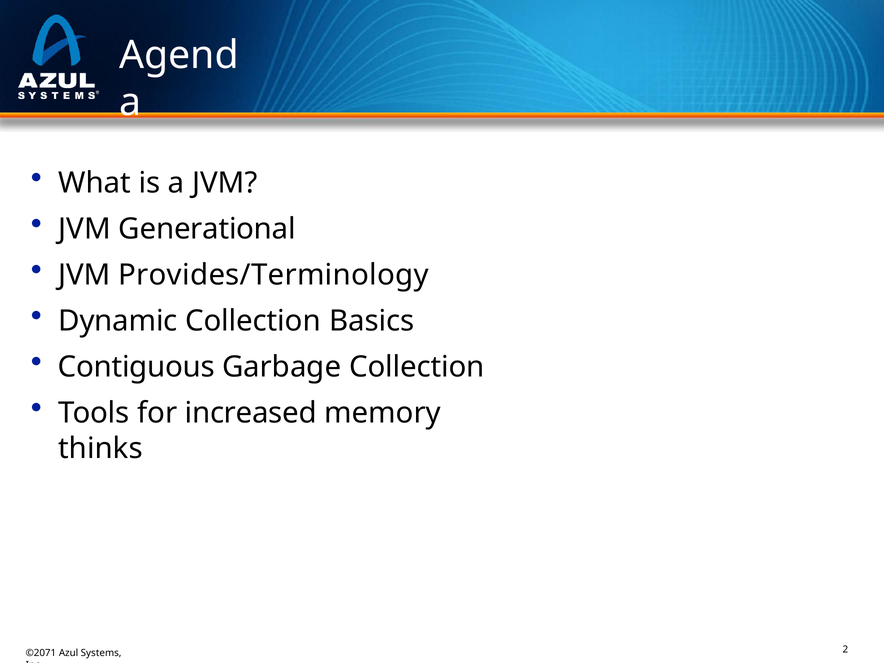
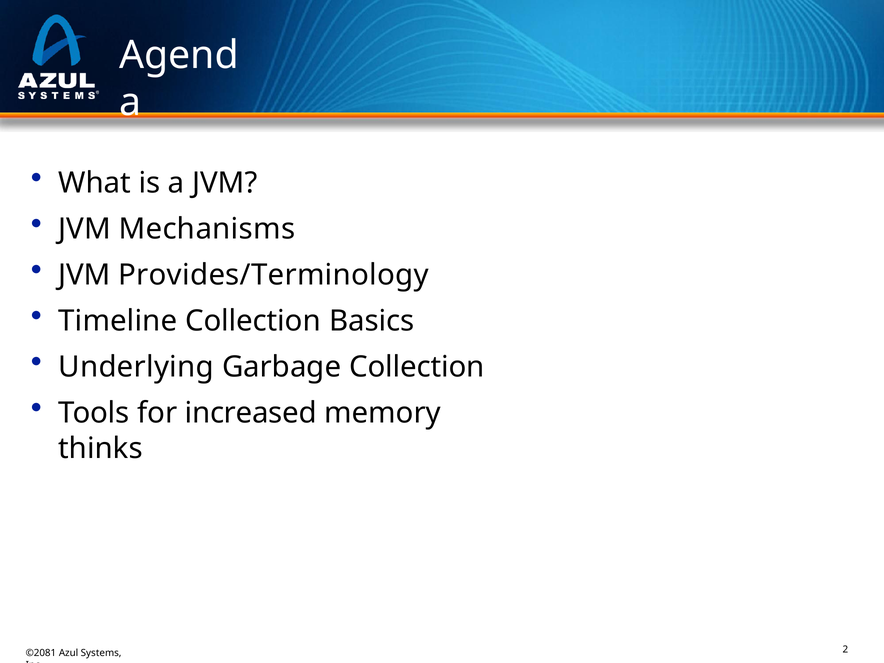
Generational: Generational -> Mechanisms
Dynamic: Dynamic -> Timeline
Contiguous: Contiguous -> Underlying
©2071: ©2071 -> ©2081
